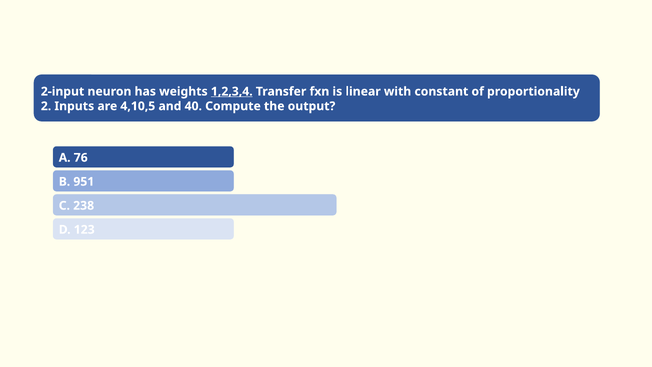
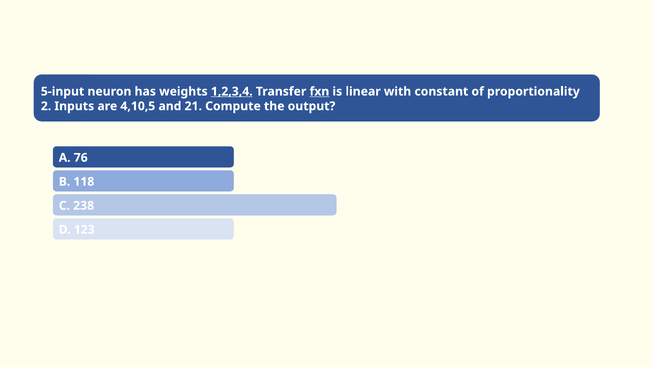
2-input: 2-input -> 5-input
fxn underline: none -> present
40: 40 -> 21
951: 951 -> 118
